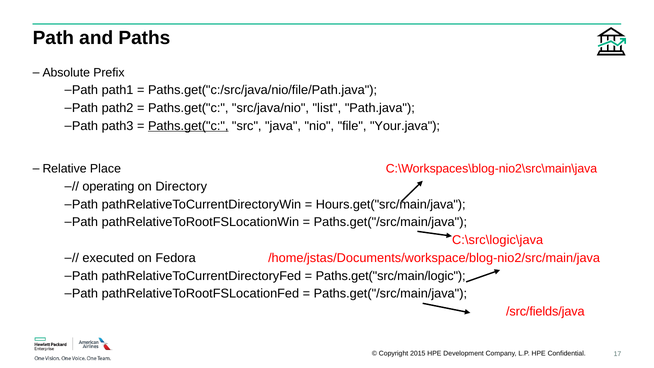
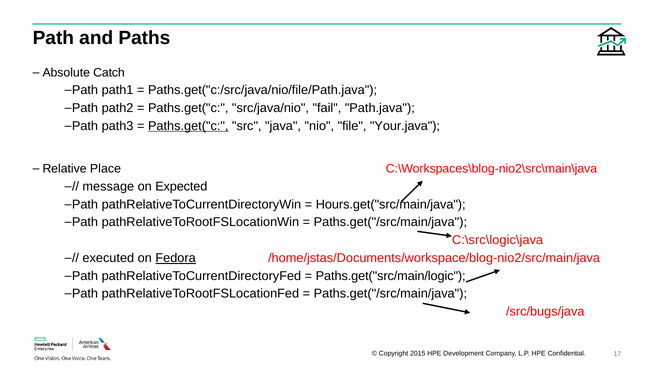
Prefix: Prefix -> Catch
list: list -> fail
operating: operating -> message
Directory: Directory -> Expected
Fedora underline: none -> present
/src/fields/java: /src/fields/java -> /src/bugs/java
